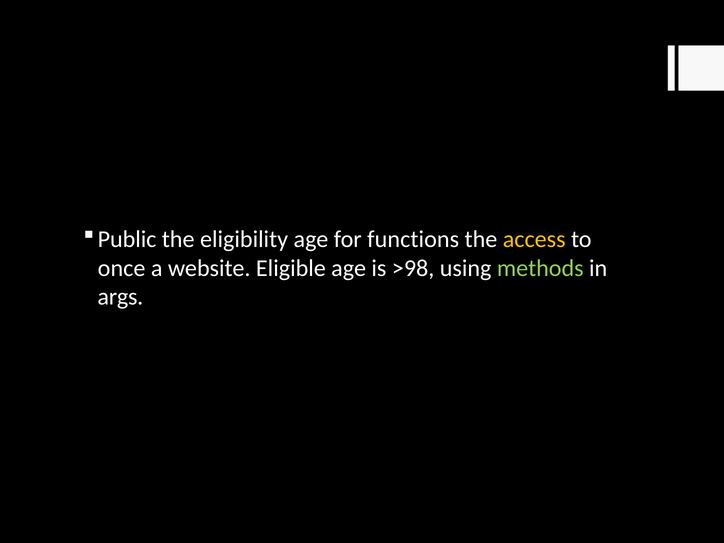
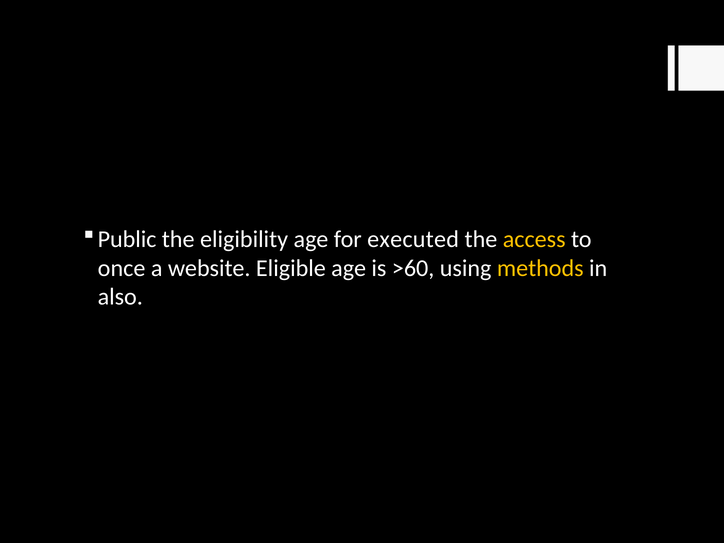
functions: functions -> executed
>98: >98 -> >60
methods colour: light green -> yellow
args: args -> also
